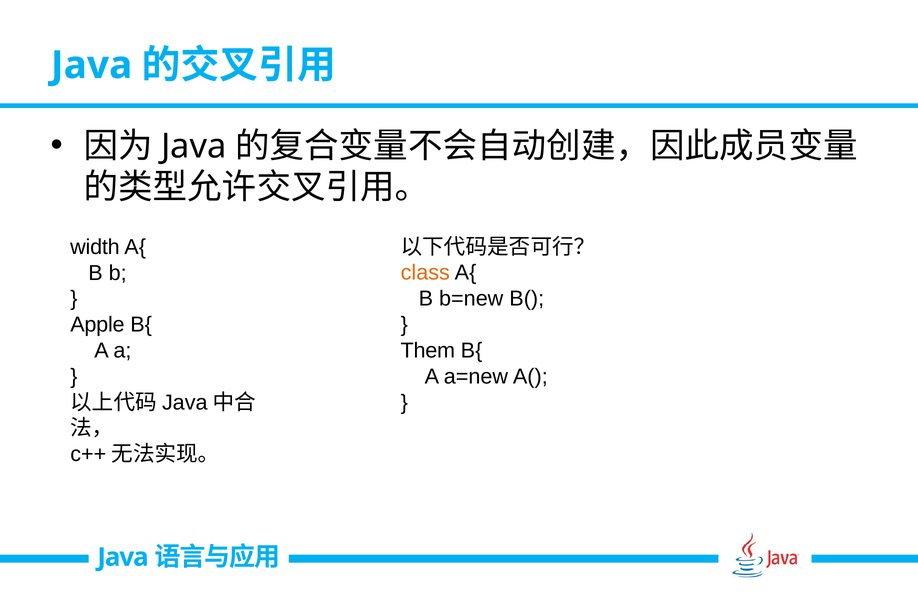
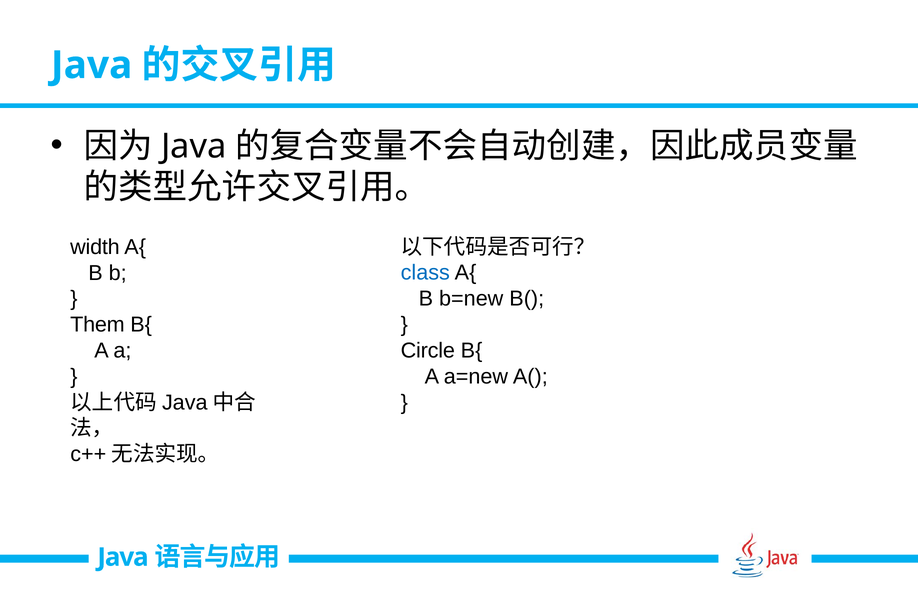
class colour: orange -> blue
Apple: Apple -> Them
Them: Them -> Circle
